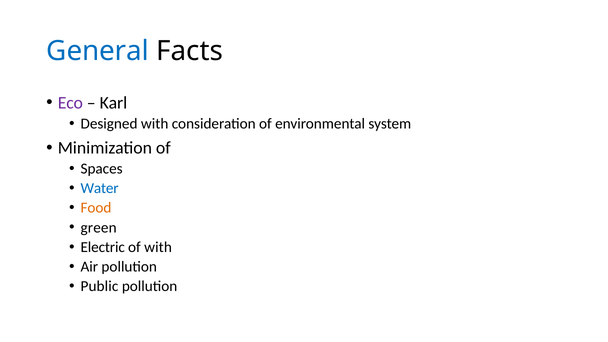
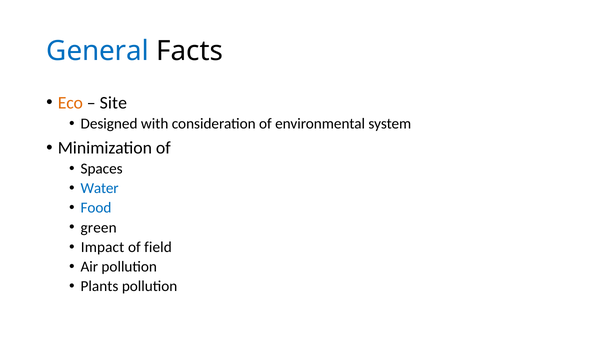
Eco colour: purple -> orange
Karl: Karl -> Site
Food colour: orange -> blue
Electric: Electric -> Impact
of with: with -> field
Public: Public -> Plants
